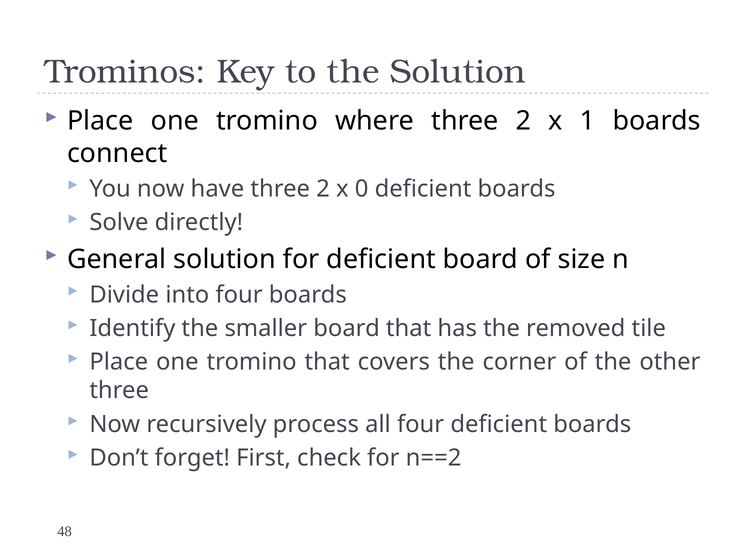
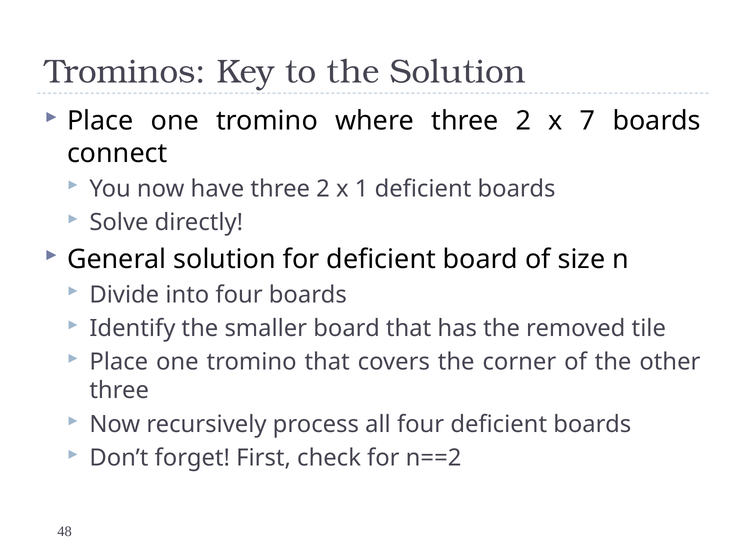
1: 1 -> 7
0: 0 -> 1
